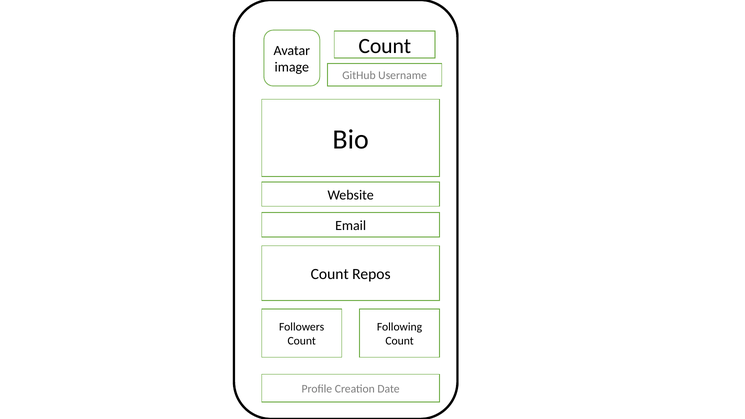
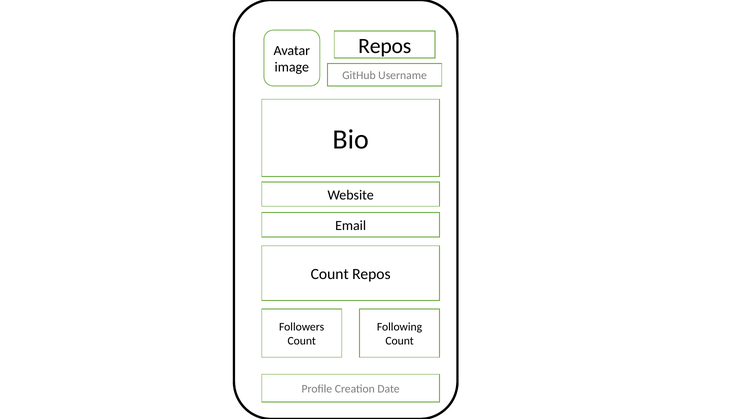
Count at (385, 46): Count -> Repos
